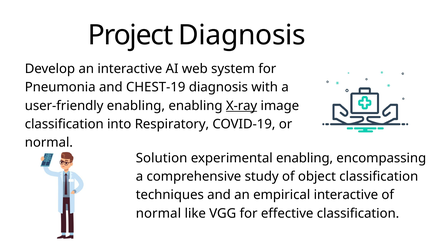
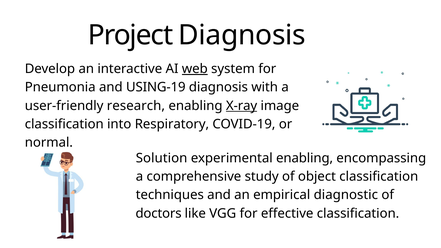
web underline: none -> present
CHEST-19: CHEST-19 -> USING-19
user-friendly enabling: enabling -> research
empirical interactive: interactive -> diagnostic
normal at (158, 213): normal -> doctors
